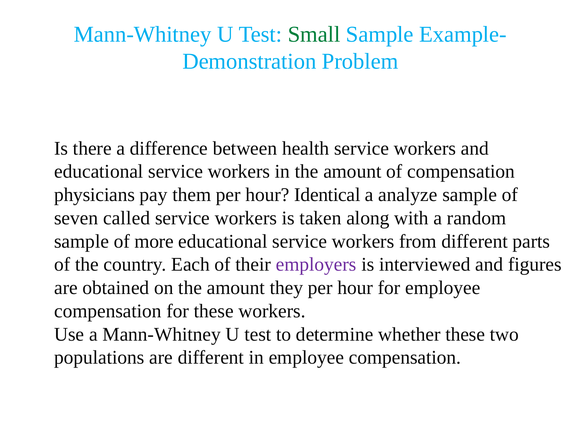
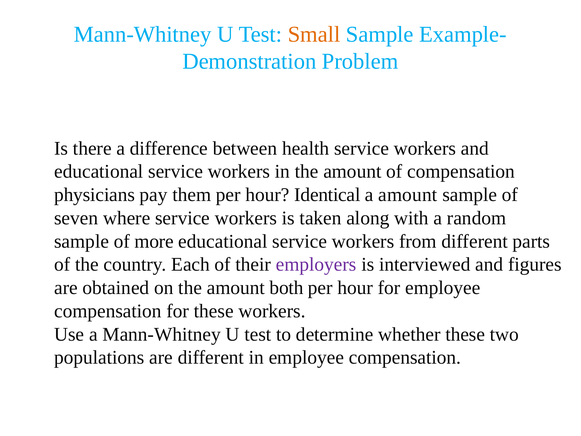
Small colour: green -> orange
a analyze: analyze -> amount
called: called -> where
they: they -> both
